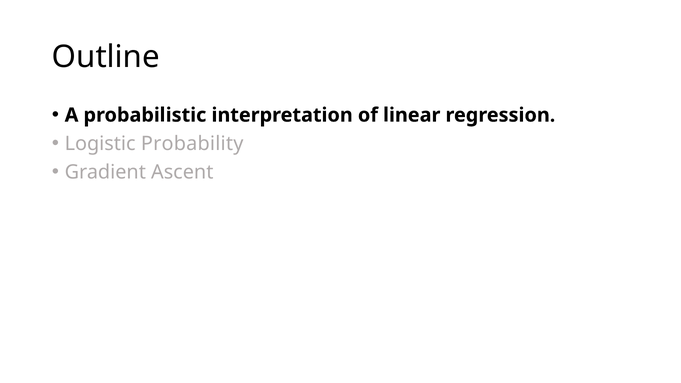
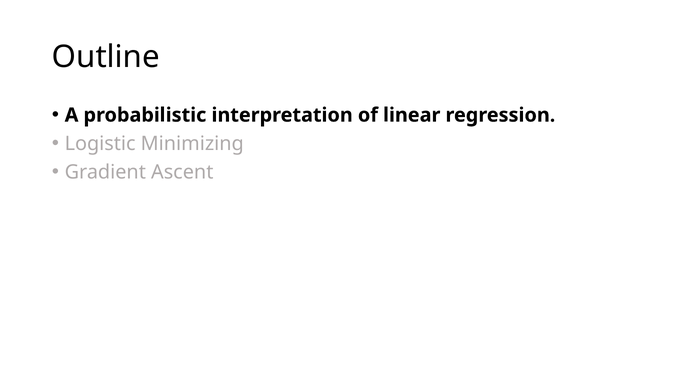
Probability: Probability -> Minimizing
